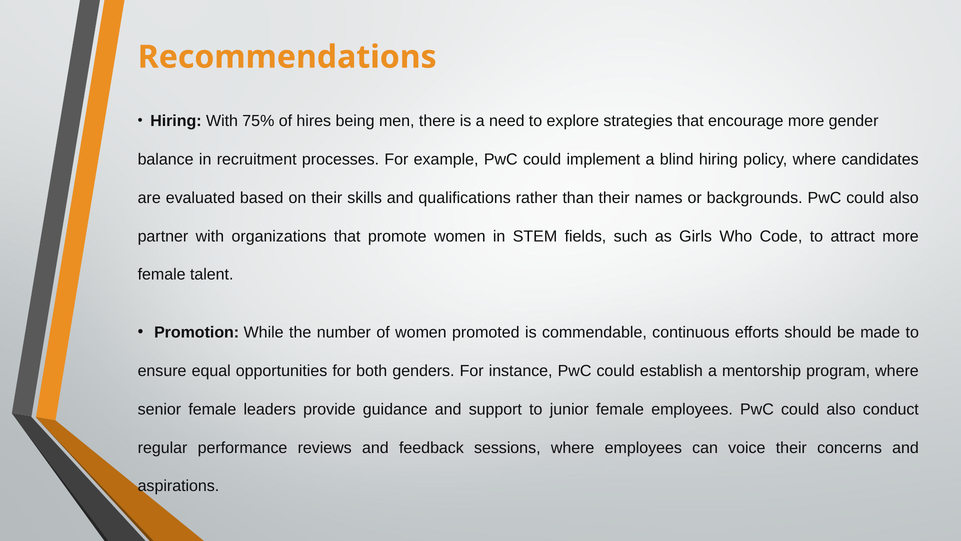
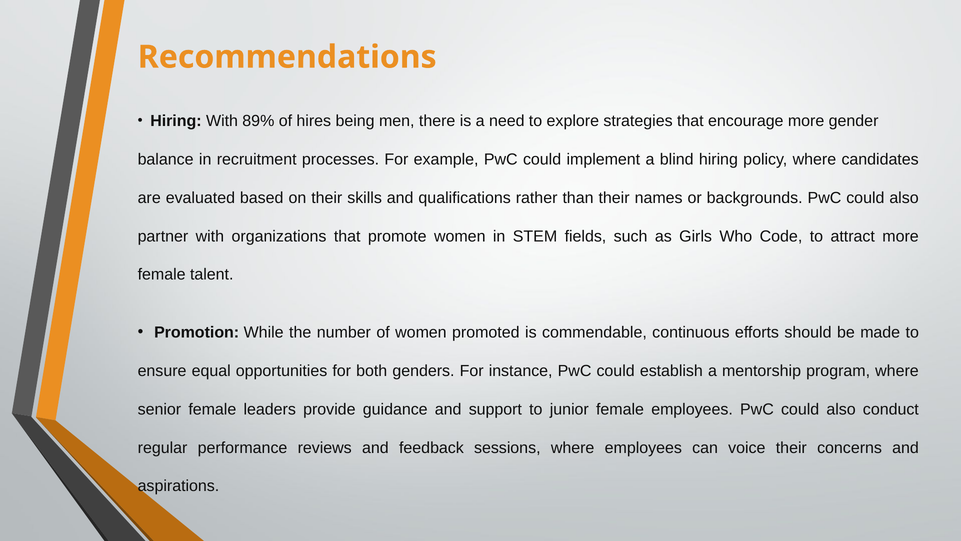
75%: 75% -> 89%
